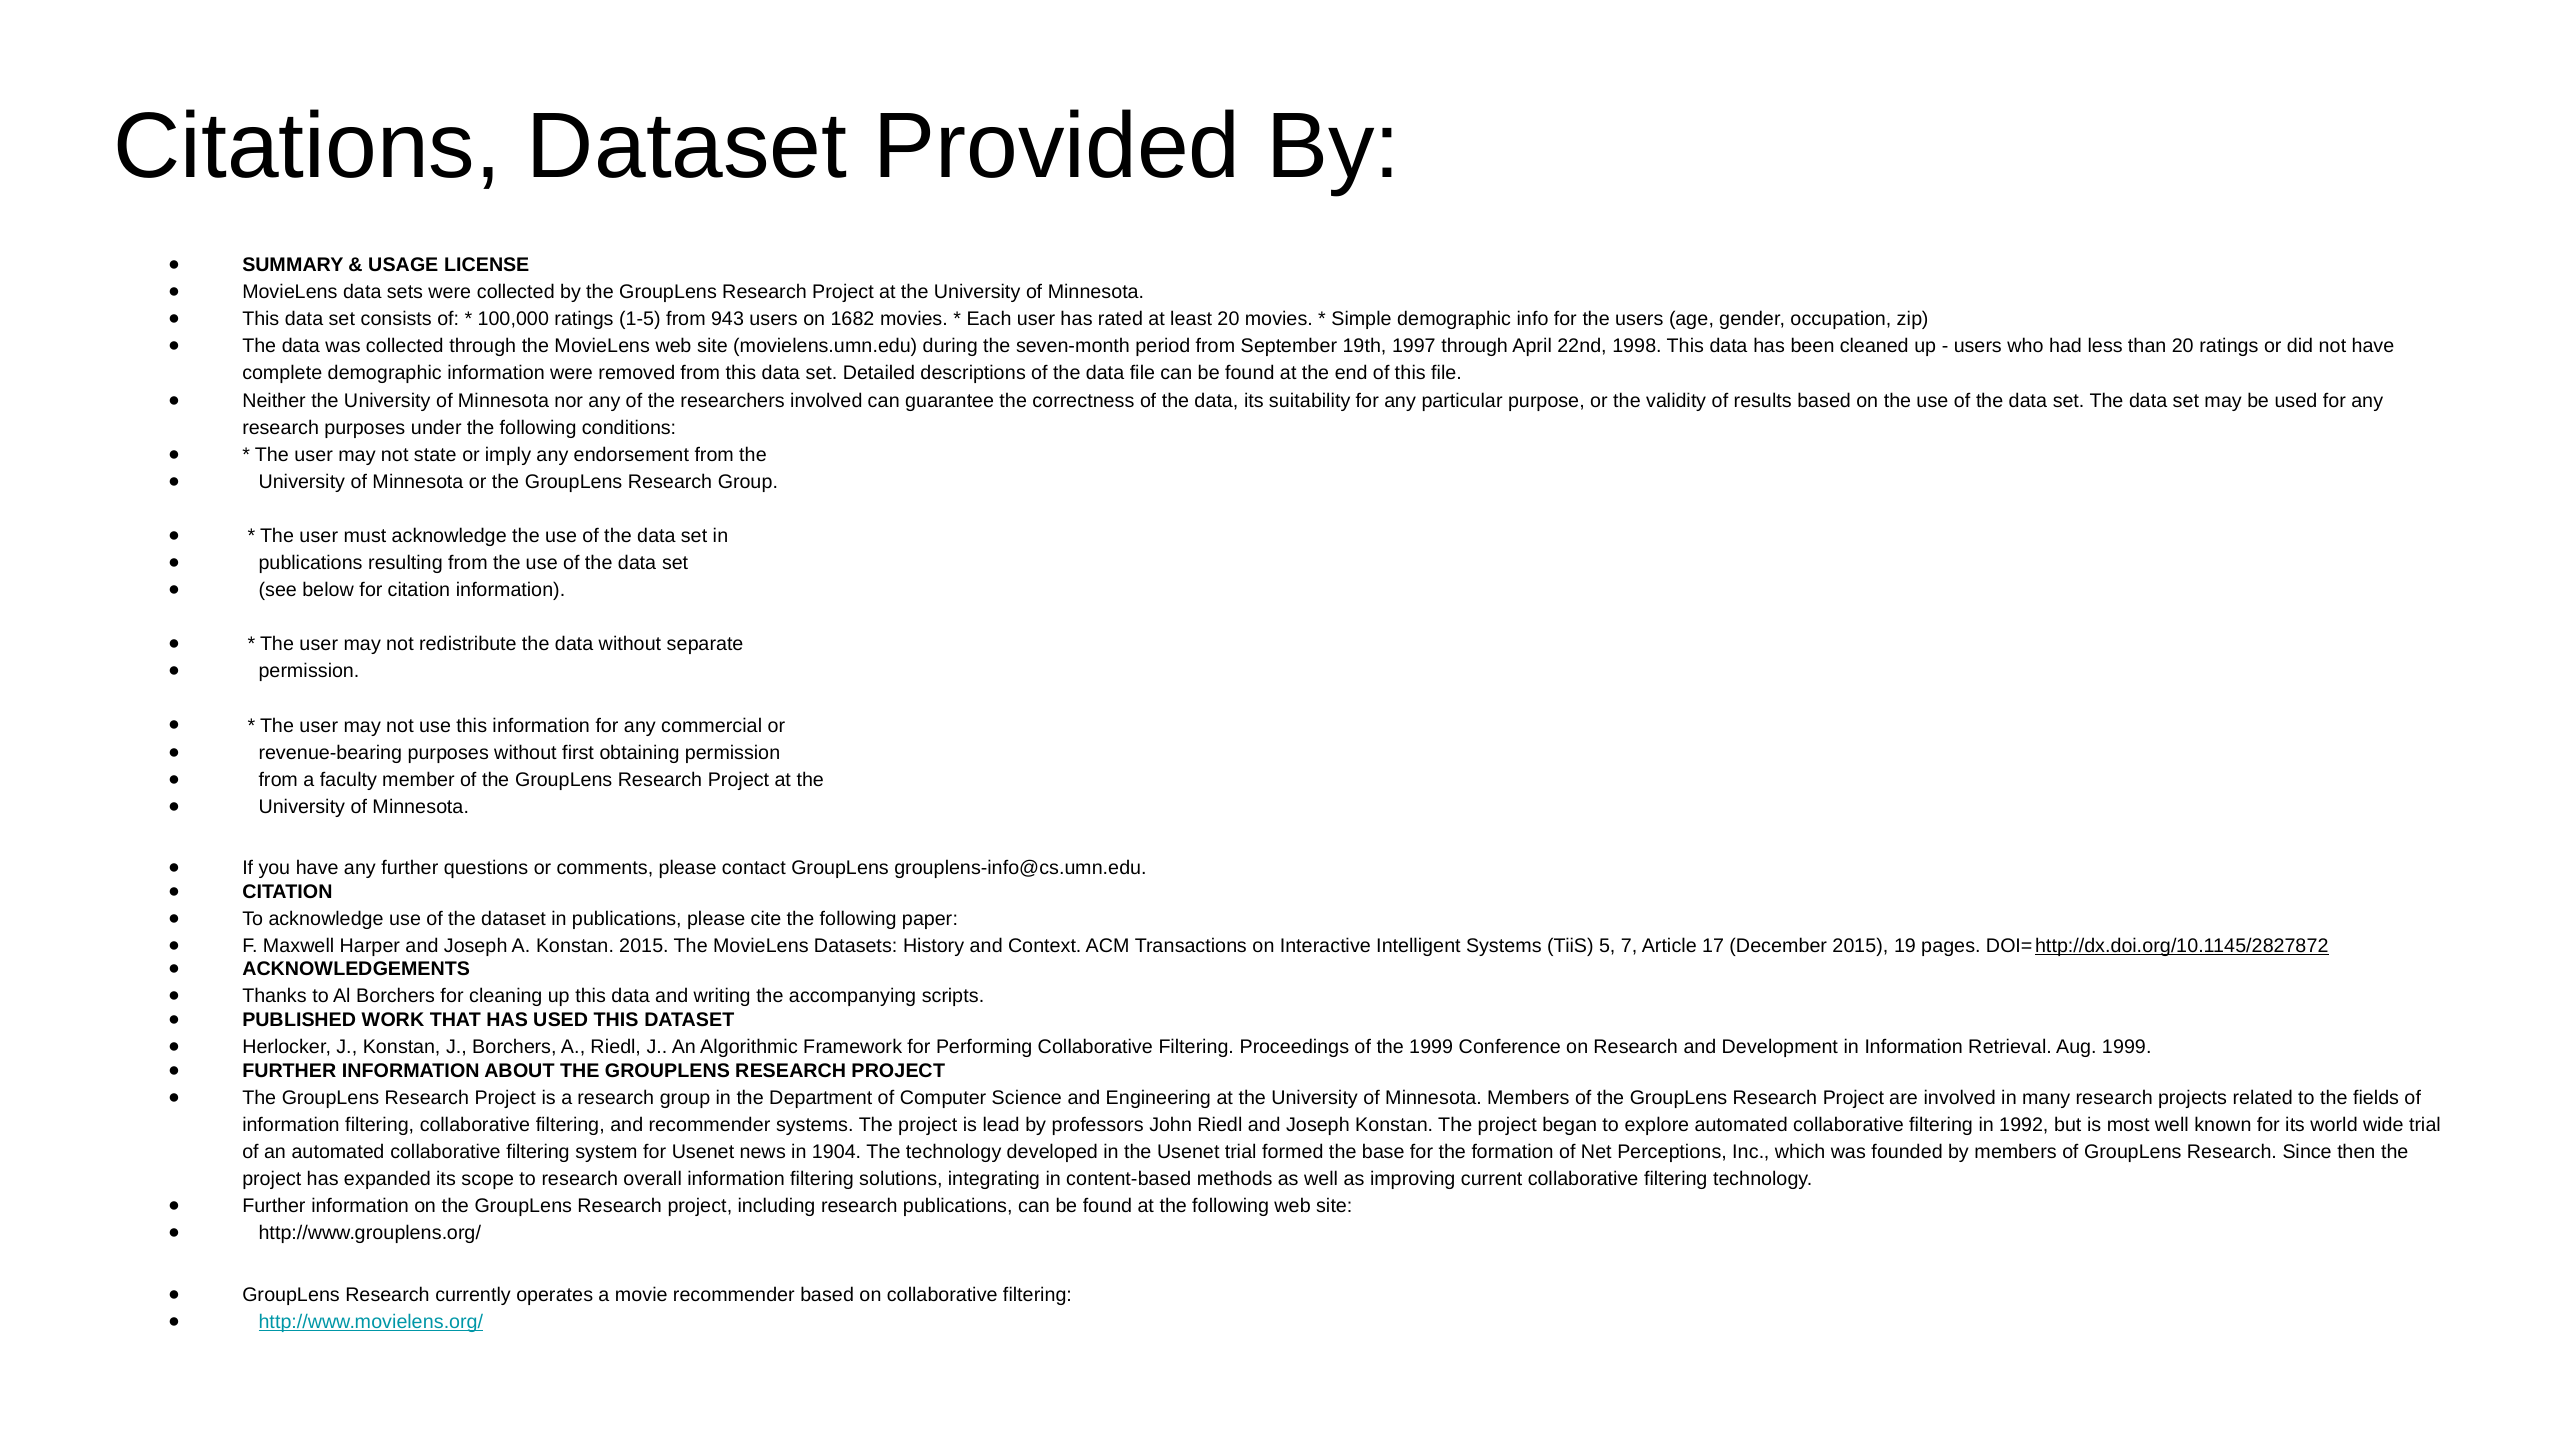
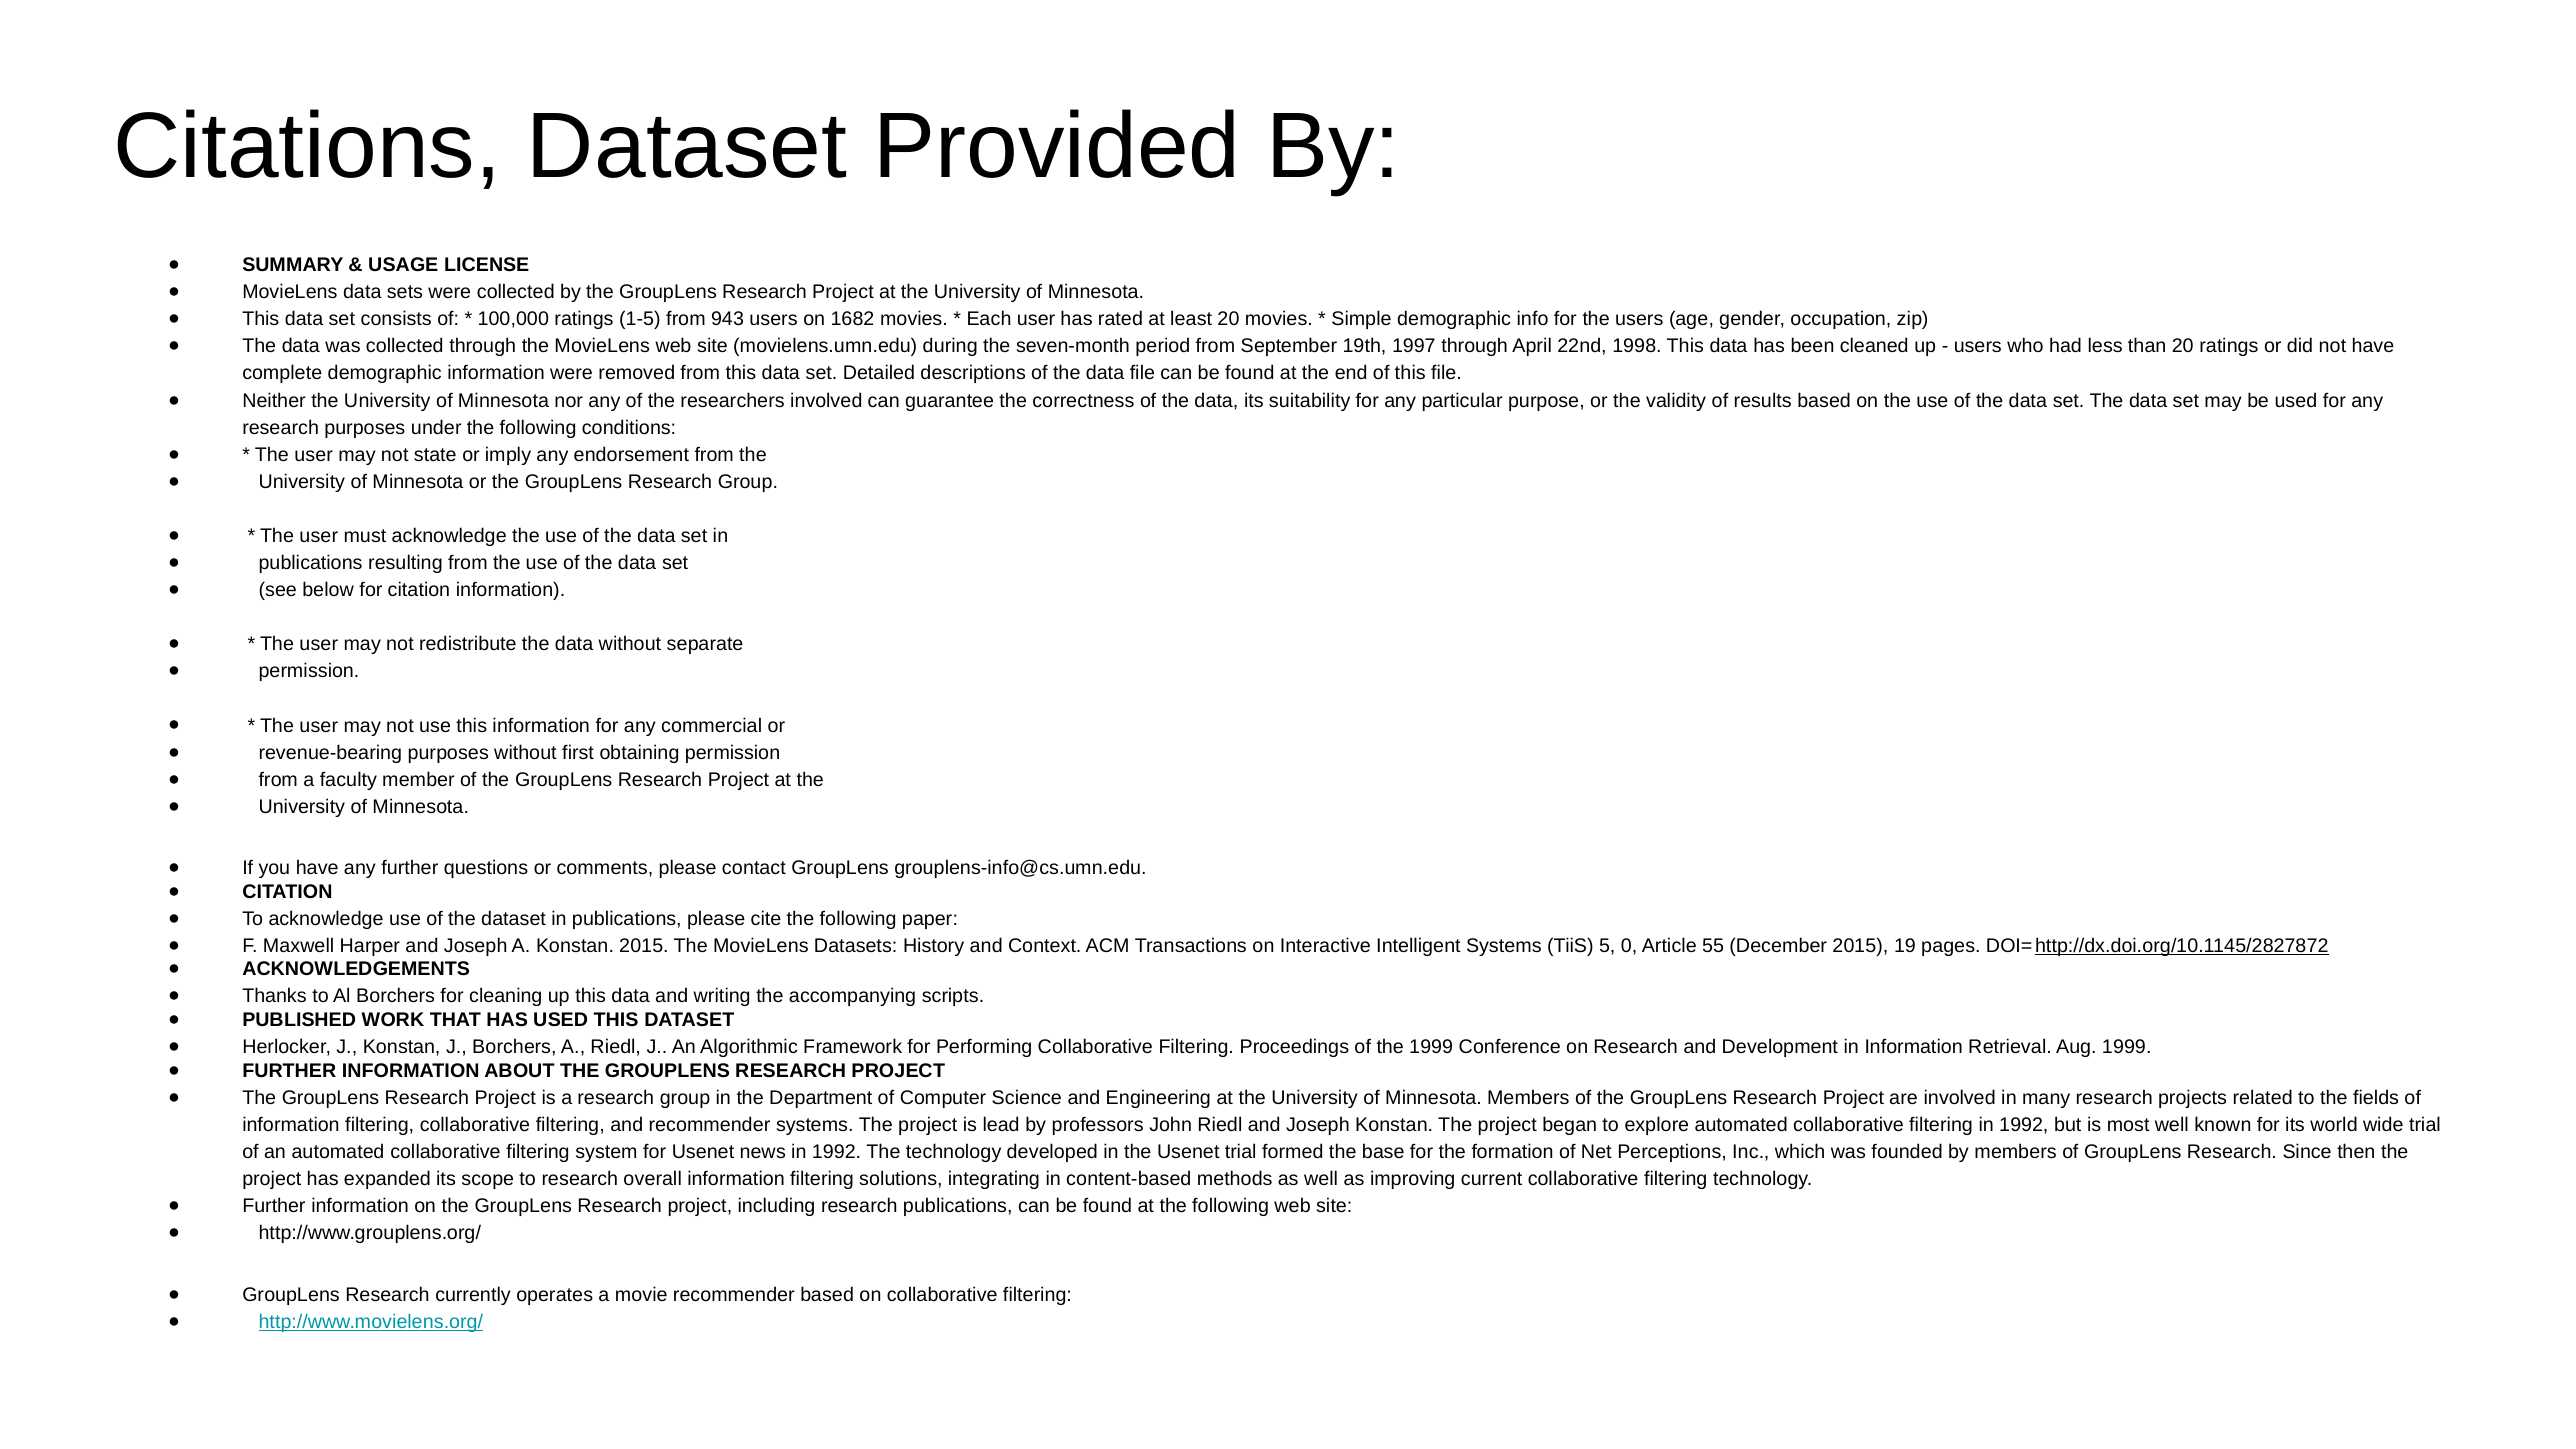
7: 7 -> 0
17: 17 -> 55
news in 1904: 1904 -> 1992
